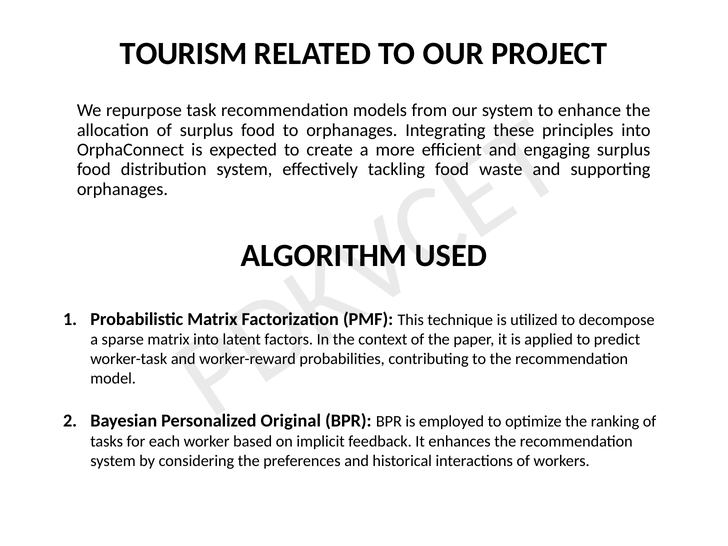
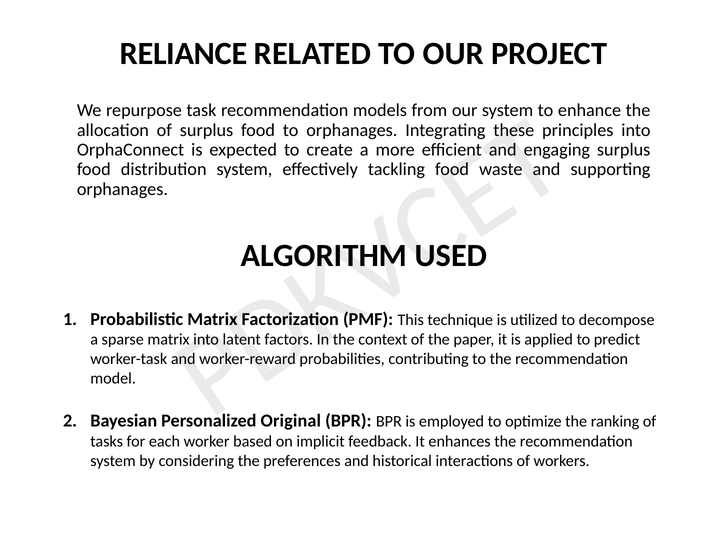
TOURISM: TOURISM -> RELIANCE
